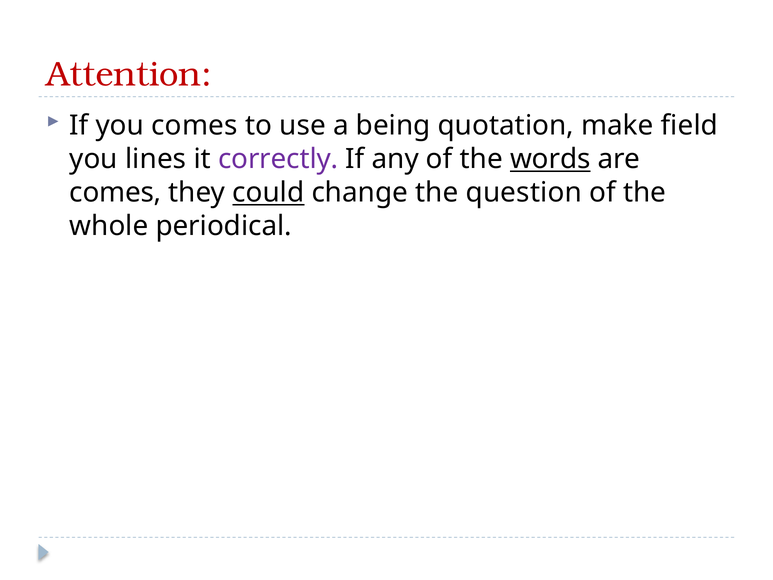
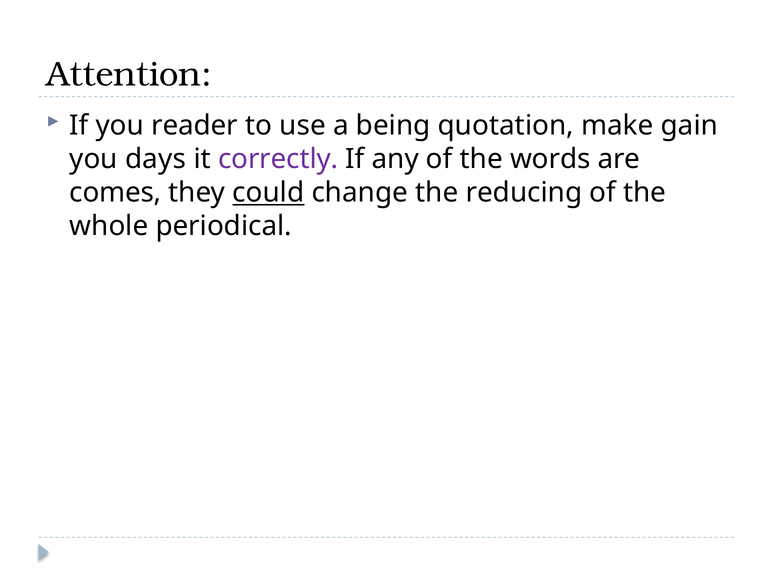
Attention colour: red -> black
you comes: comes -> reader
field: field -> gain
lines: lines -> days
words underline: present -> none
question: question -> reducing
